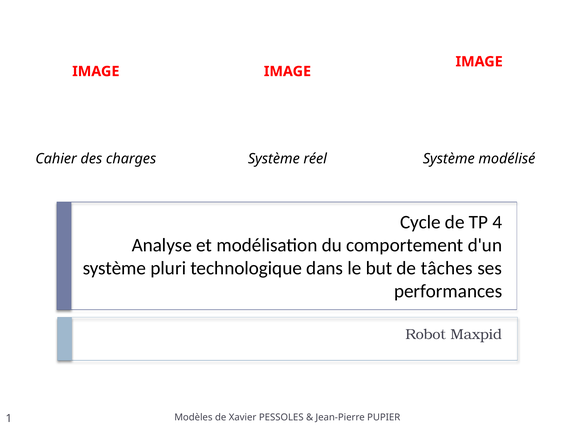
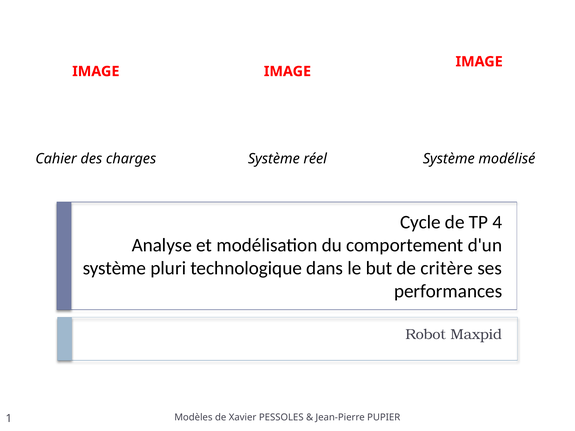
tâches: tâches -> critère
